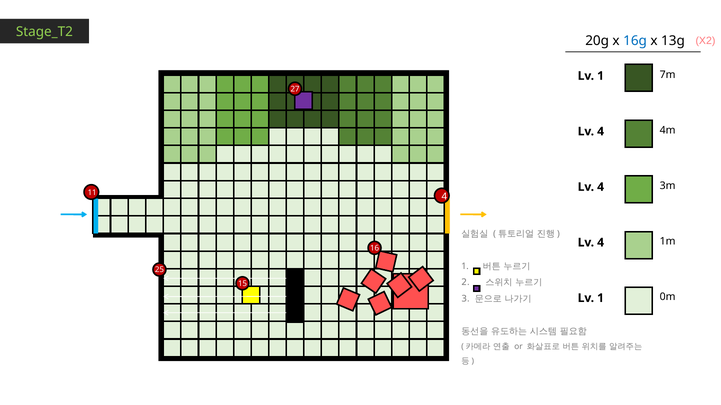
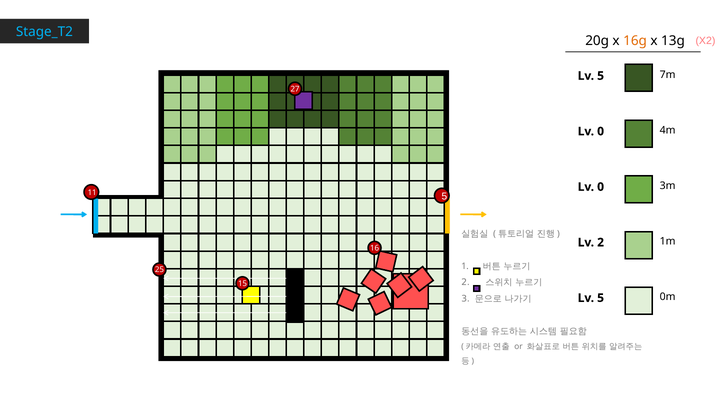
Stage_T2 colour: light green -> light blue
16g colour: blue -> orange
1 at (601, 76): 1 -> 5
4 at (601, 132): 4 -> 0
4 at (601, 187): 4 -> 0
11 4: 4 -> 5
4 at (601, 243): 4 -> 2
1 at (601, 298): 1 -> 5
